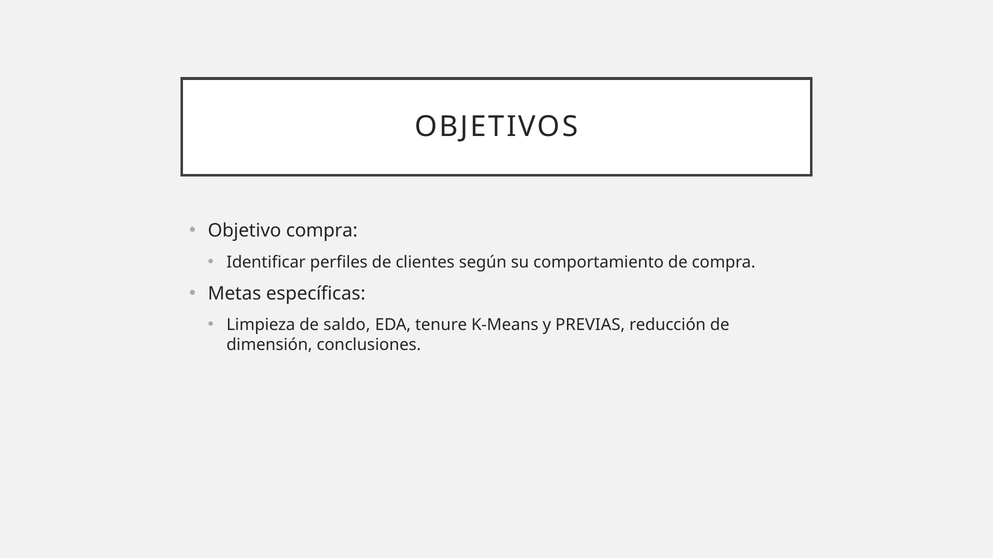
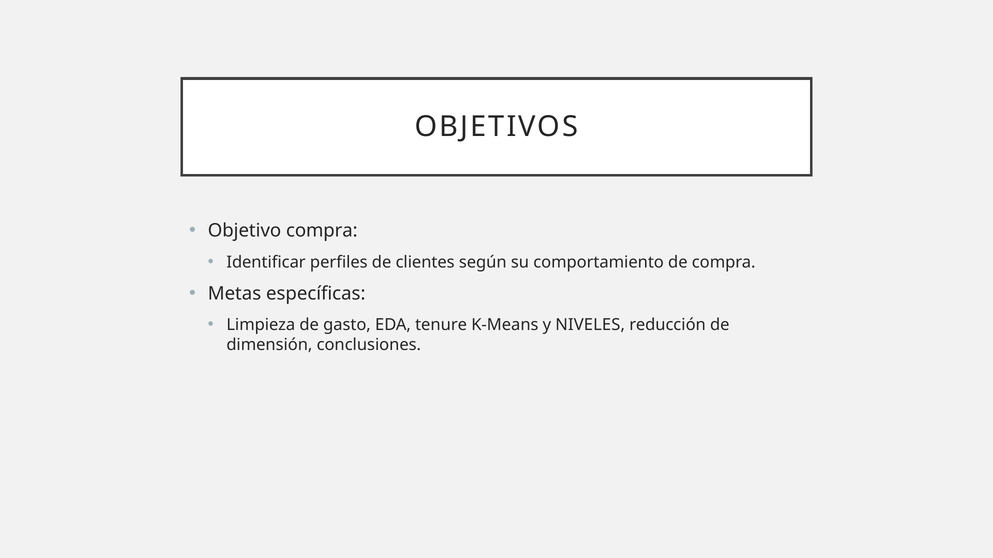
saldo: saldo -> gasto
PREVIAS: PREVIAS -> NIVELES
